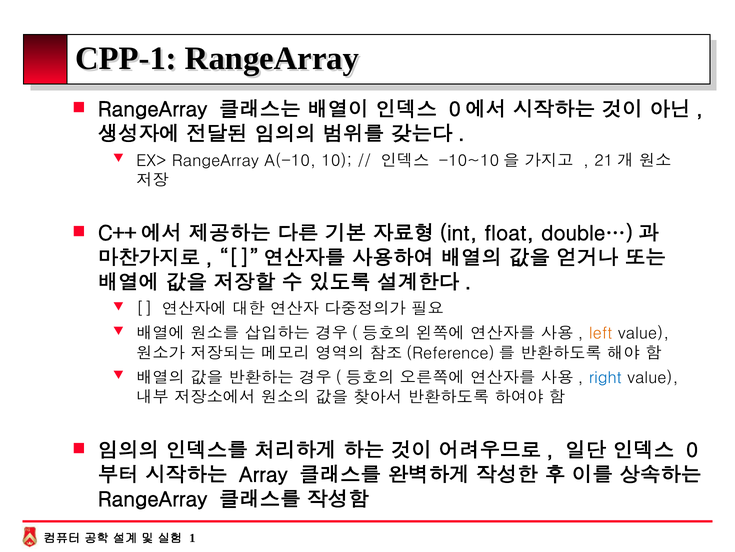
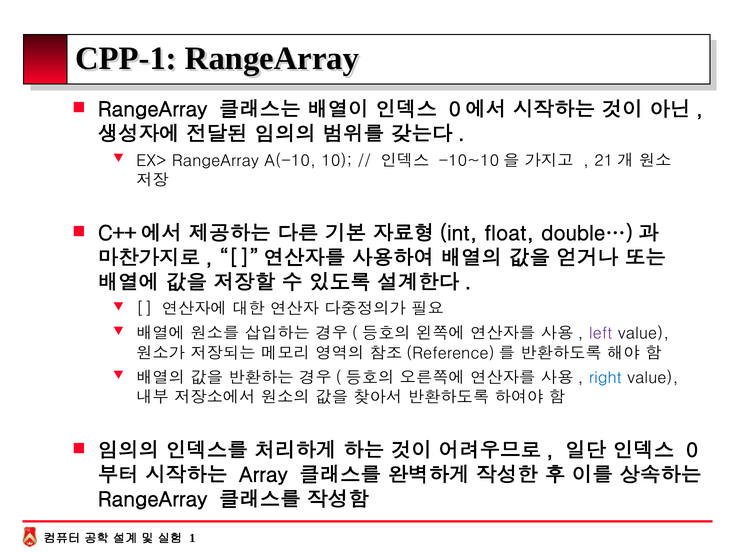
left colour: orange -> purple
